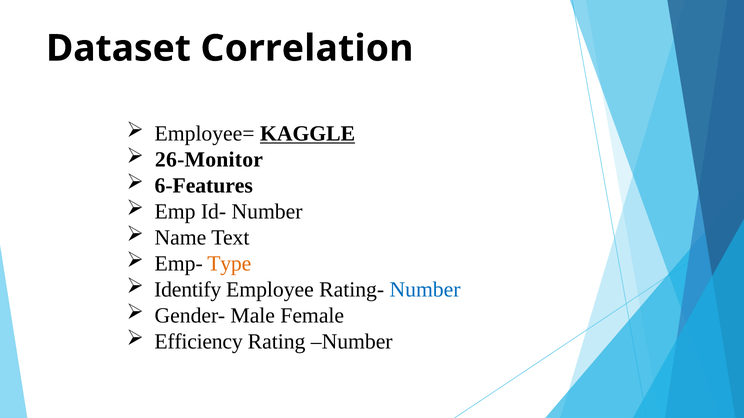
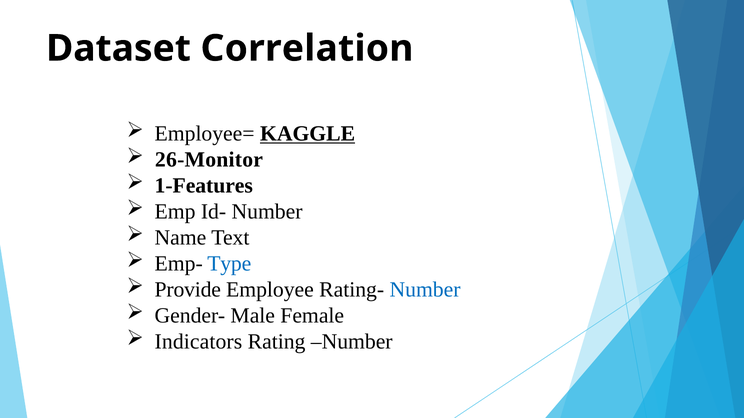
6-Features: 6-Features -> 1-Features
Type colour: orange -> blue
Identify: Identify -> Provide
Efficiency: Efficiency -> Indicators
